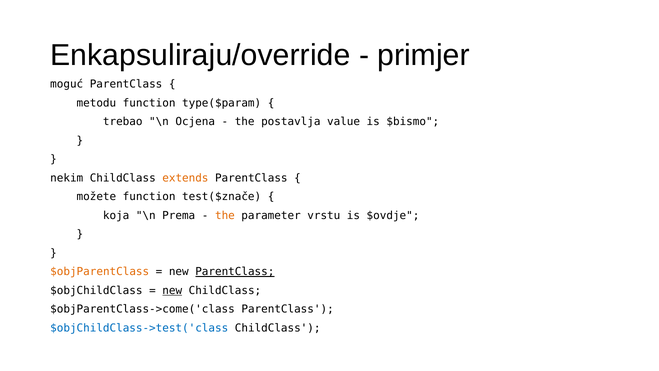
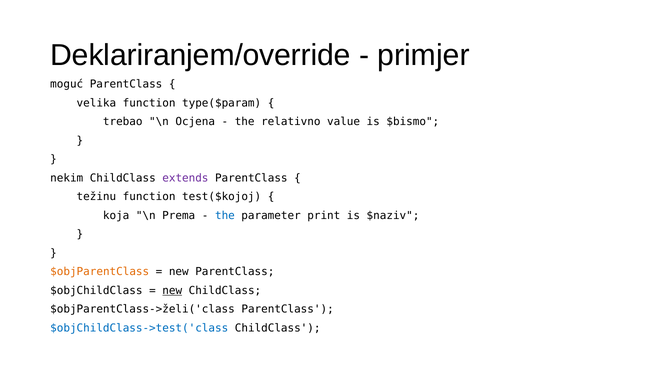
Enkapsuliraju/override: Enkapsuliraju/override -> Deklariranjem/override
metodu: metodu -> velika
postavlja: postavlja -> relativno
extends colour: orange -> purple
možete: možete -> težinu
test($znače: test($znače -> test($kojoj
the at (225, 215) colour: orange -> blue
vrstu: vrstu -> print
$ovdje: $ovdje -> $naziv
ParentClass at (235, 271) underline: present -> none
$objParentClass->come('class: $objParentClass->come('class -> $objParentClass->želi('class
